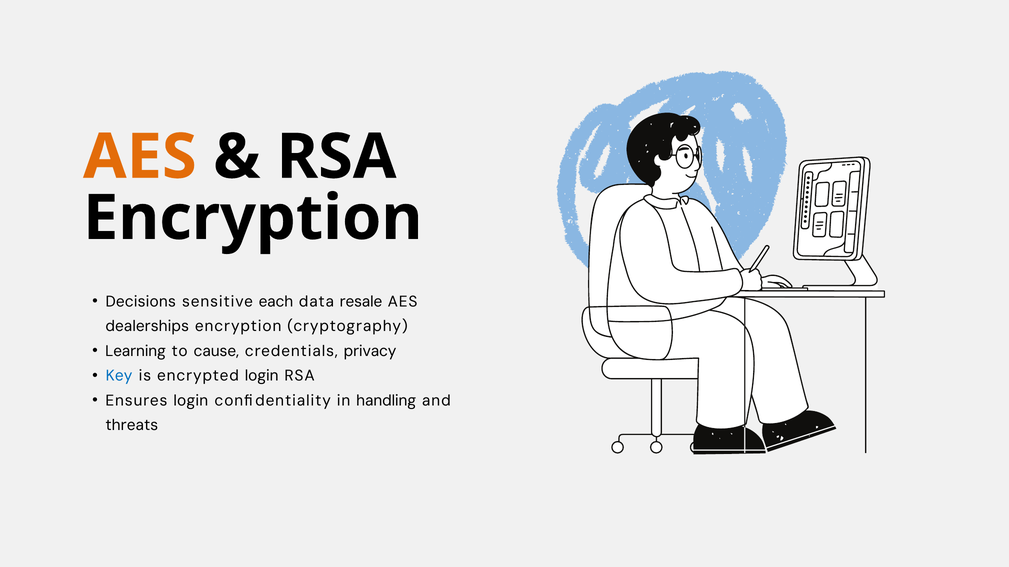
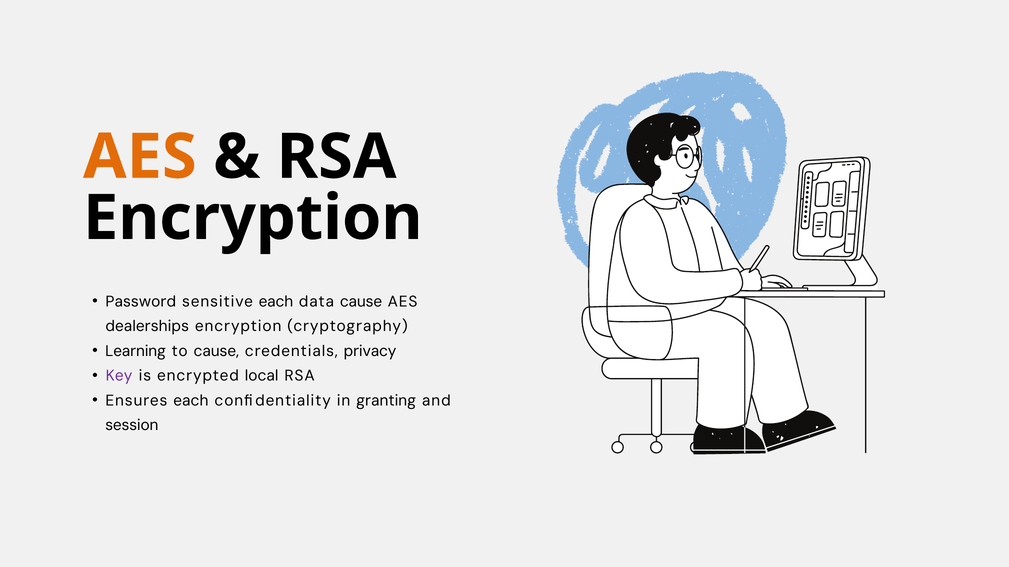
Decisions: Decisions -> Password
data resale: resale -> cause
Key colour: blue -> purple
encrypted login: login -> local
Ensures login: login -> each
handling: handling -> granting
threats: threats -> session
